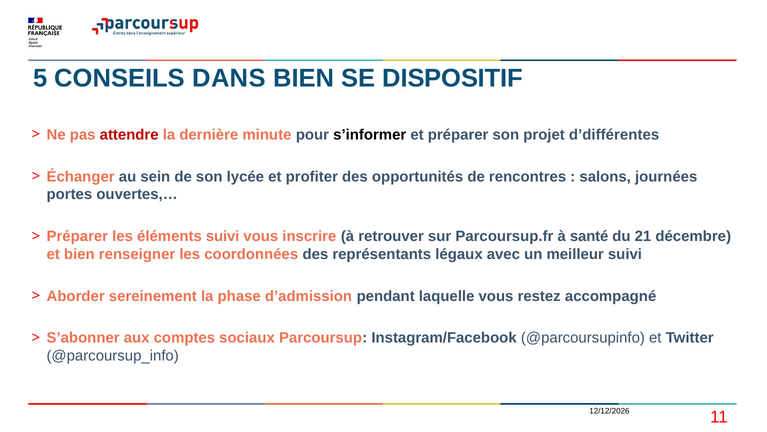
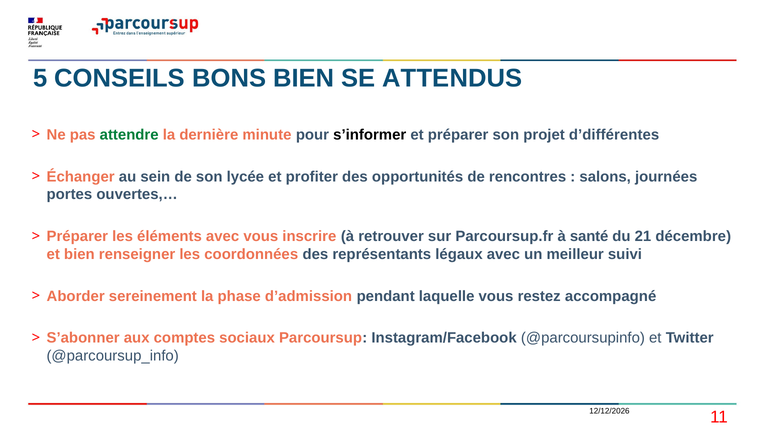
DANS: DANS -> BONS
DISPOSITIF: DISPOSITIF -> ATTENDUS
attendre colour: red -> green
éléments suivi: suivi -> avec
